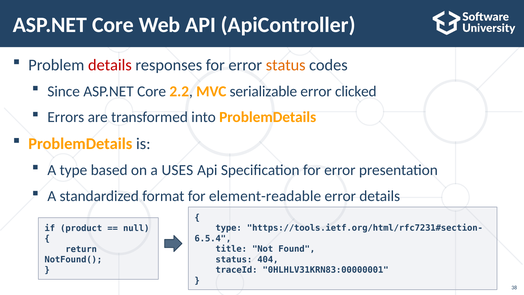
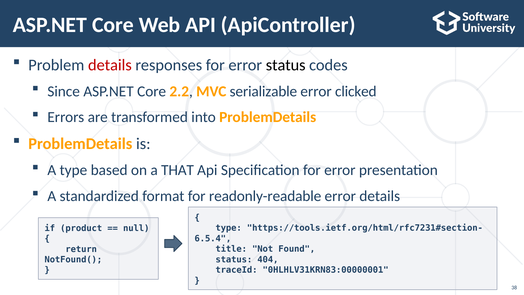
status at (286, 65) colour: orange -> black
USES: USES -> THAT
element-readable: element-readable -> readonly-readable
